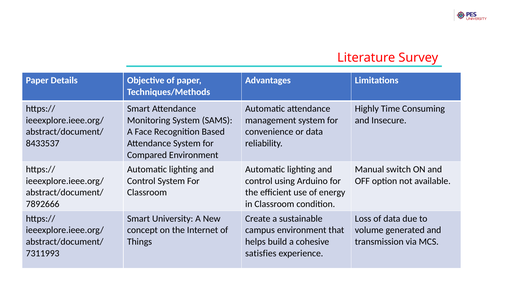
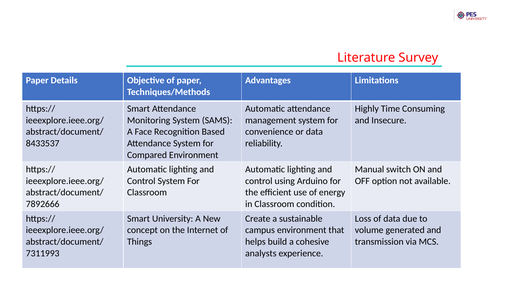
satisfies: satisfies -> analysts
